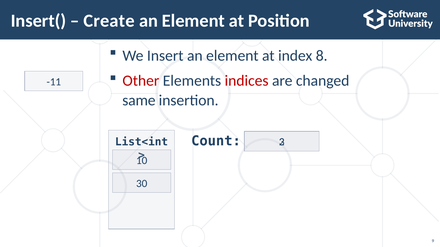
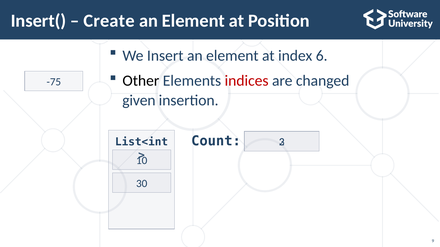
8: 8 -> 6
Other colour: red -> black
-11: -11 -> -75
same: same -> given
